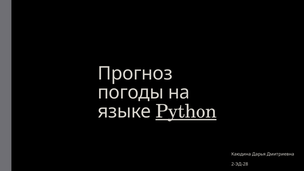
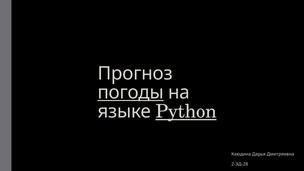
погоды underline: none -> present
